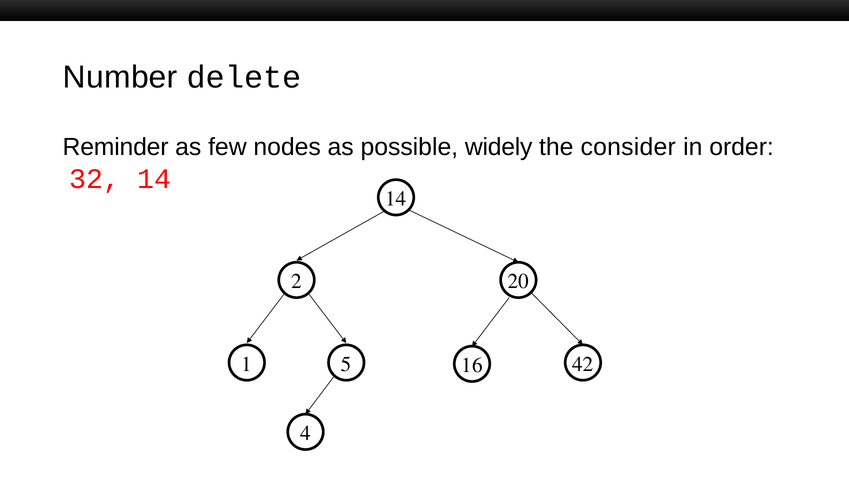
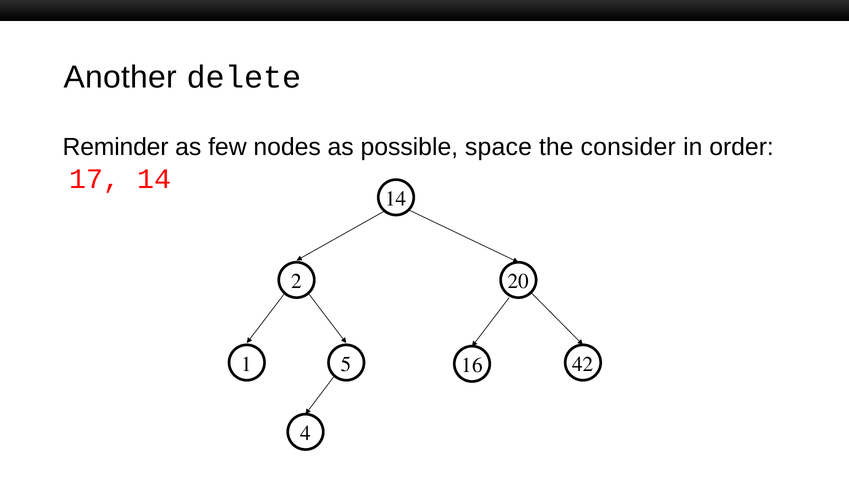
Number: Number -> Another
widely: widely -> space
32: 32 -> 17
